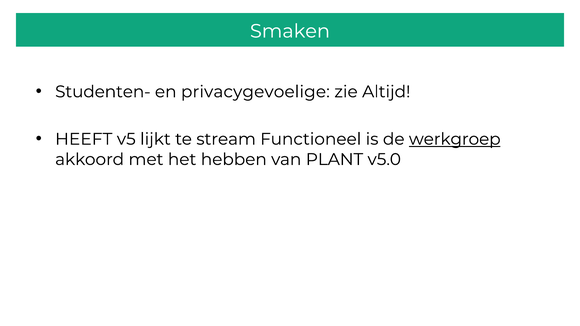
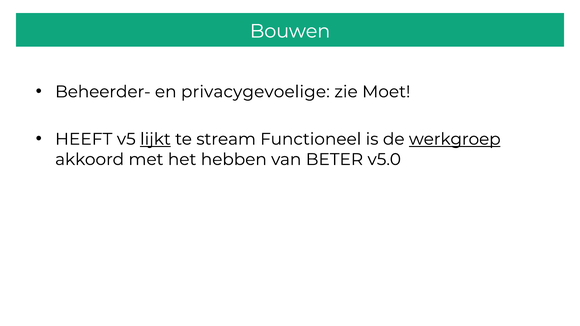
Smaken: Smaken -> Bouwen
Studenten-: Studenten- -> Beheerder-
Altijd: Altijd -> Moet
lijkt underline: none -> present
PLANT: PLANT -> BETER
